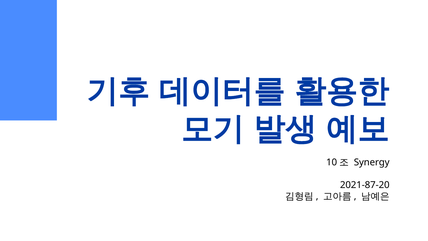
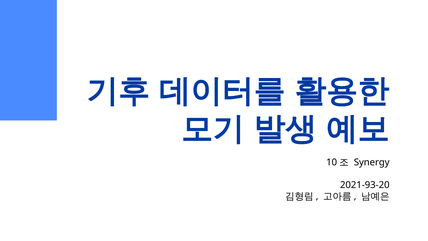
2021-87-20: 2021-87-20 -> 2021-93-20
